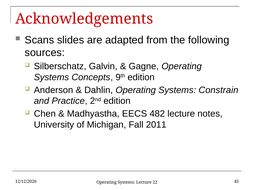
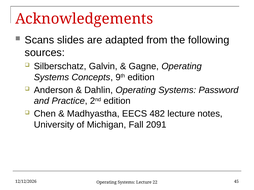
Constrain: Constrain -> Password
2011: 2011 -> 2091
